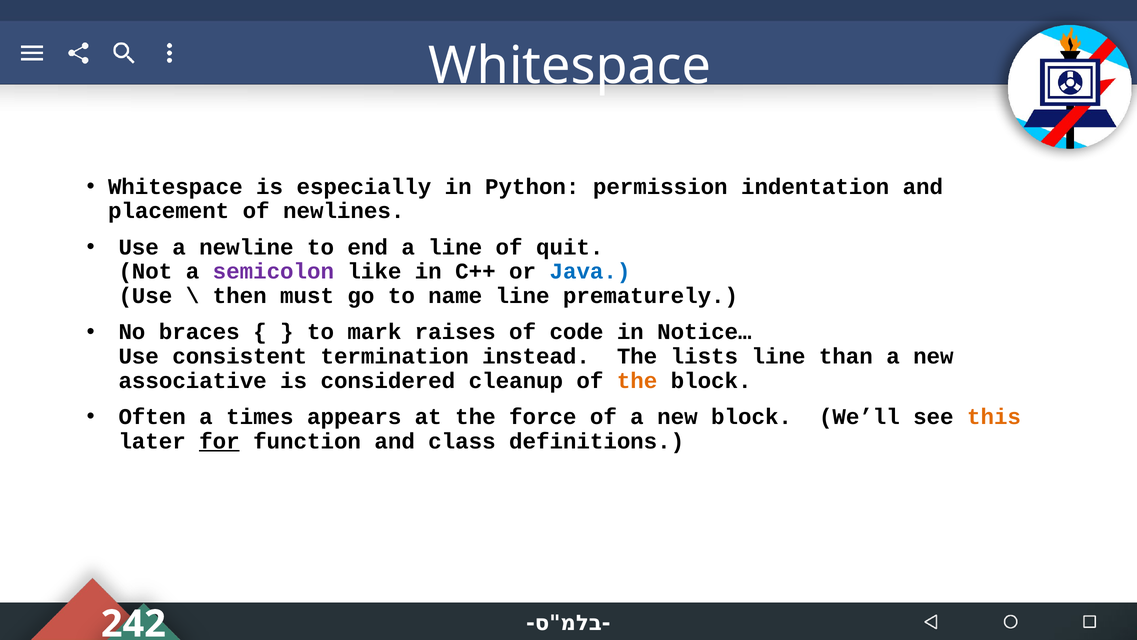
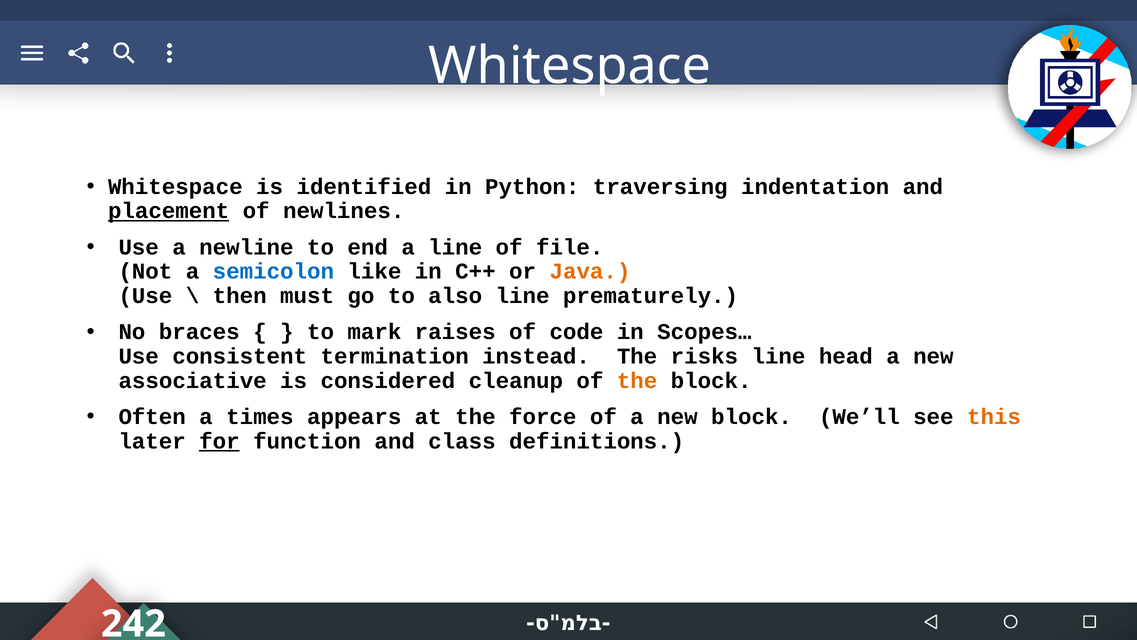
especially: especially -> identified
permission: permission -> traversing
placement underline: none -> present
quit: quit -> file
semicolon colour: purple -> blue
Java colour: blue -> orange
name: name -> also
Notice…: Notice… -> Scopes…
lists: lists -> risks
than: than -> head
